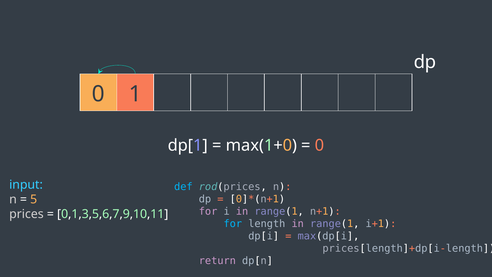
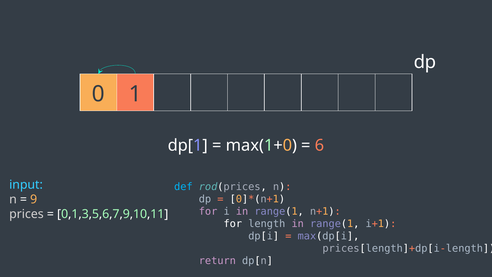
0 at (320, 145): 0 -> 6
5: 5 -> 9
for at (233, 224) colour: light blue -> white
